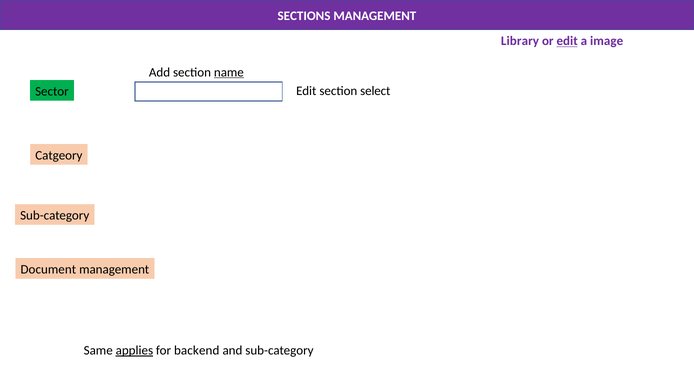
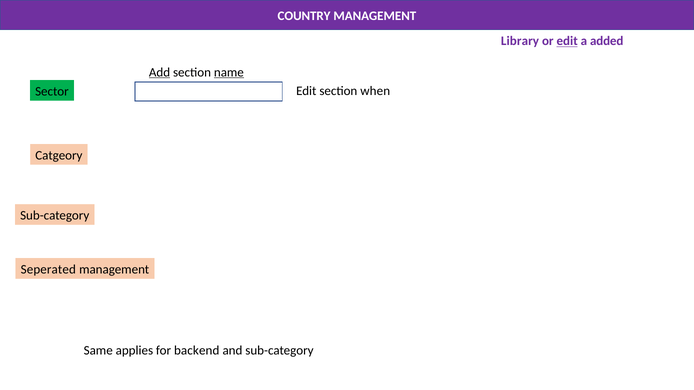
SECTIONS: SECTIONS -> COUNTRY
image: image -> added
Add underline: none -> present
select: select -> when
Document: Document -> Seperated
applies underline: present -> none
